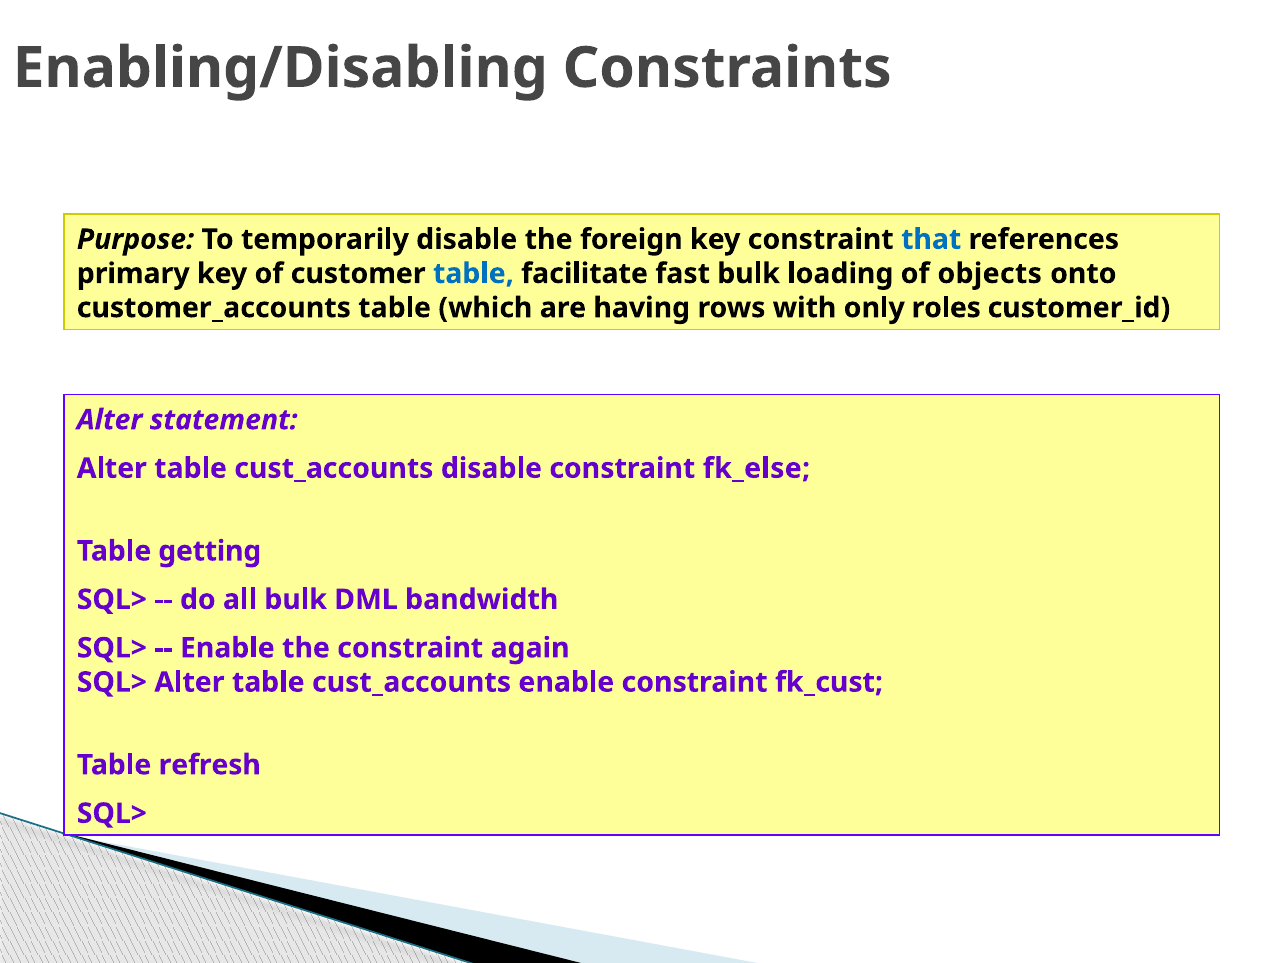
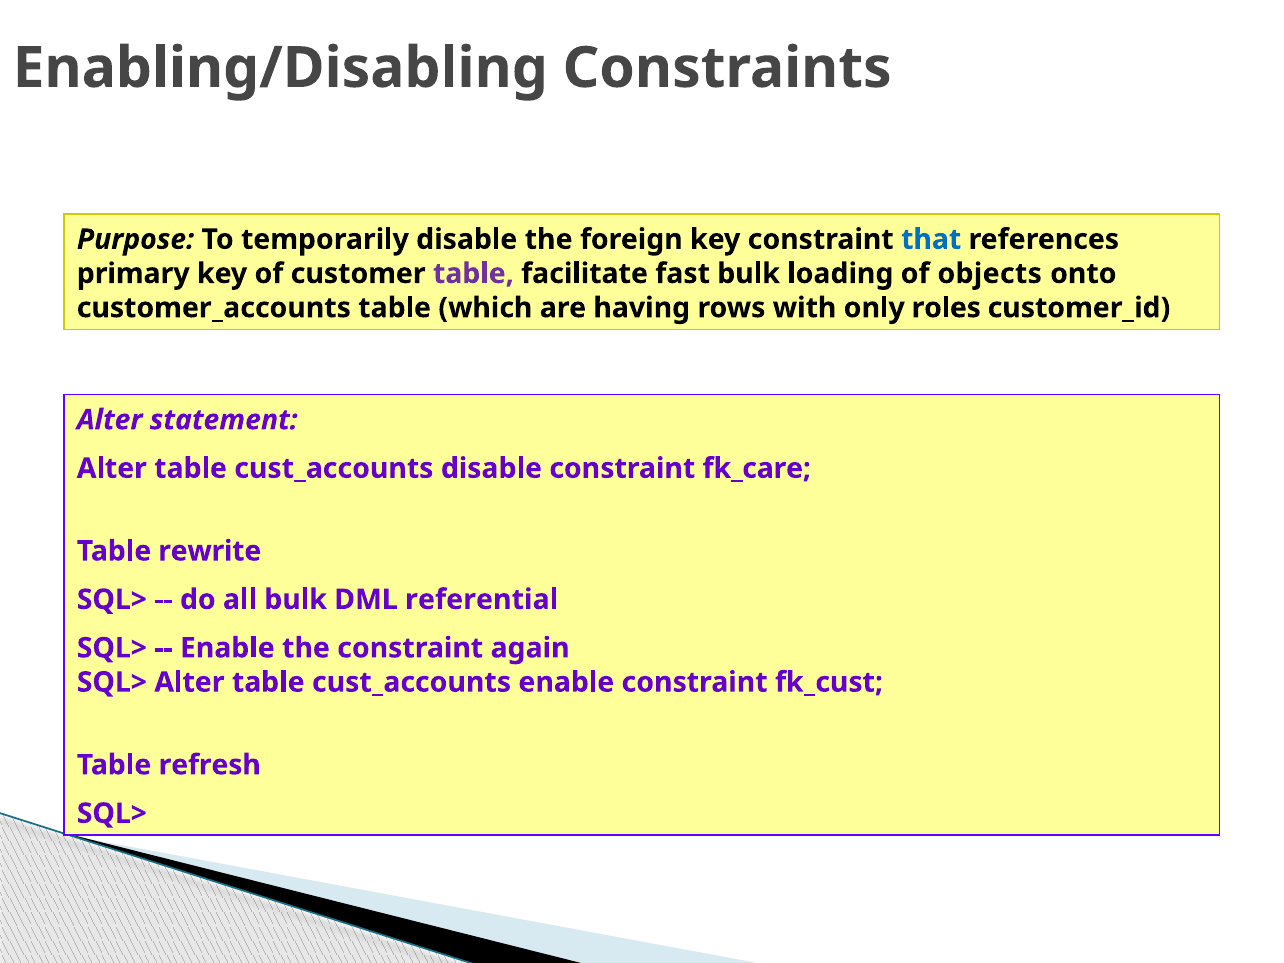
table at (473, 274) colour: blue -> purple
fk_else: fk_else -> fk_care
getting: getting -> rewrite
bandwidth: bandwidth -> referential
